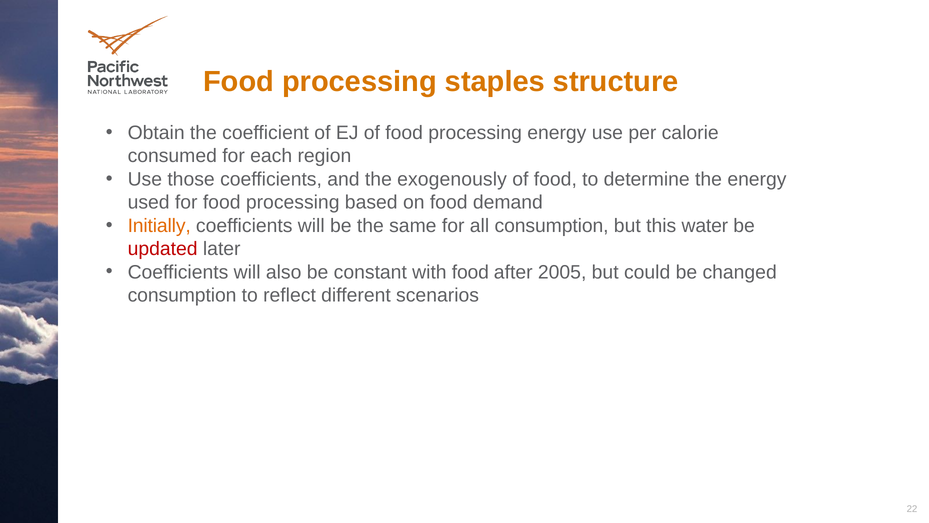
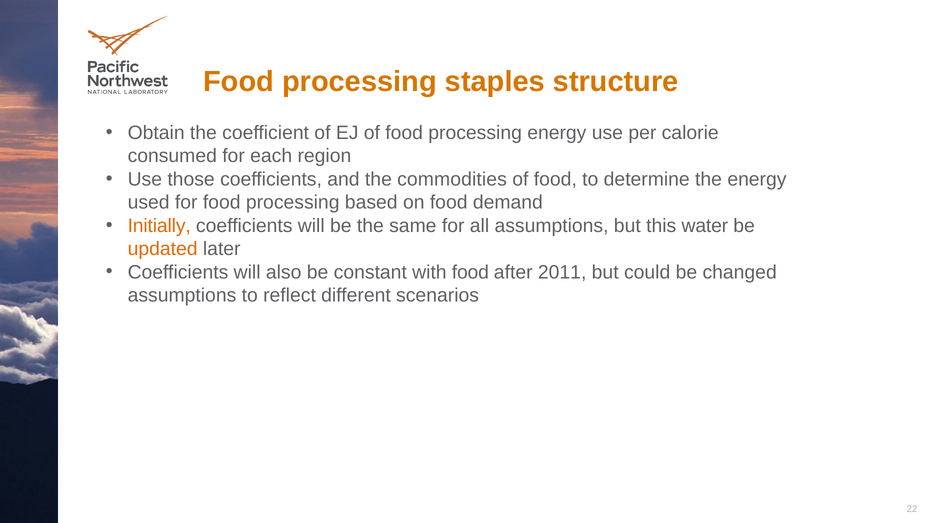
exogenously: exogenously -> commodities
all consumption: consumption -> assumptions
updated colour: red -> orange
2005: 2005 -> 2011
consumption at (182, 295): consumption -> assumptions
